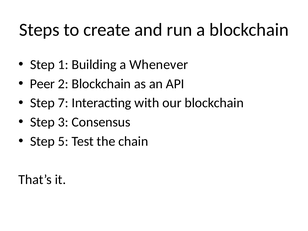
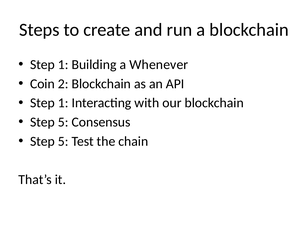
Peer: Peer -> Coin
7 at (63, 103): 7 -> 1
3 at (63, 122): 3 -> 5
